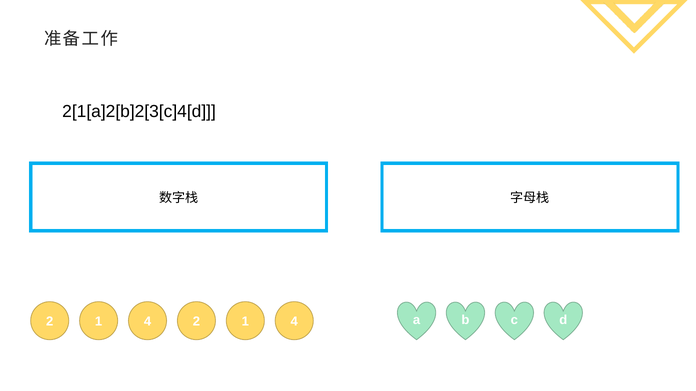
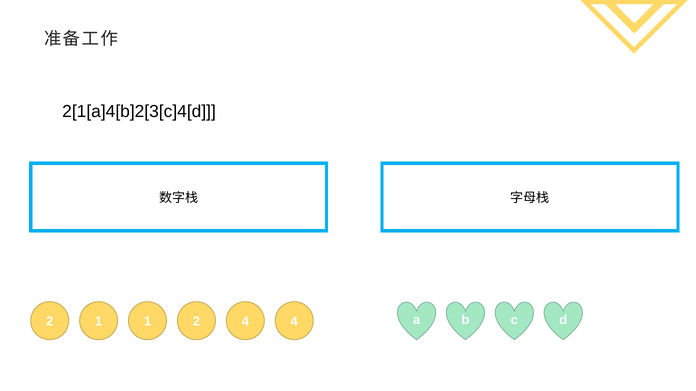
2[1[a]2[b]2[3[c]4[d: 2[1[a]2[b]2[3[c]4[d -> 2[1[a]4[b]2[3[c]4[d
4 at (148, 322): 4 -> 1
1 at (245, 322): 1 -> 4
